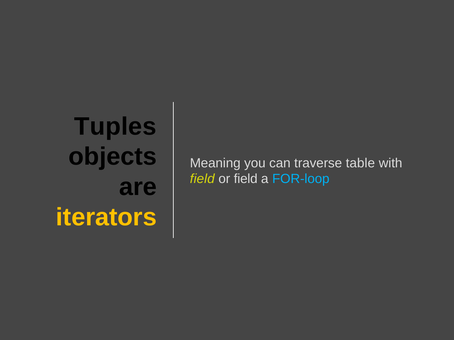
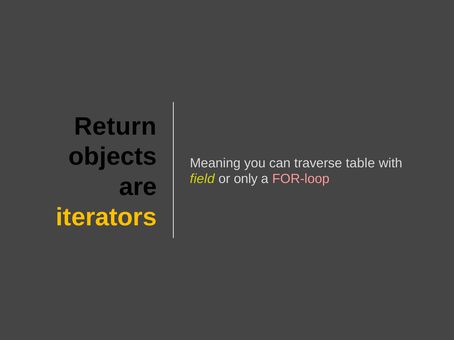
Tuples: Tuples -> Return
or field: field -> only
FOR-loop colour: light blue -> pink
